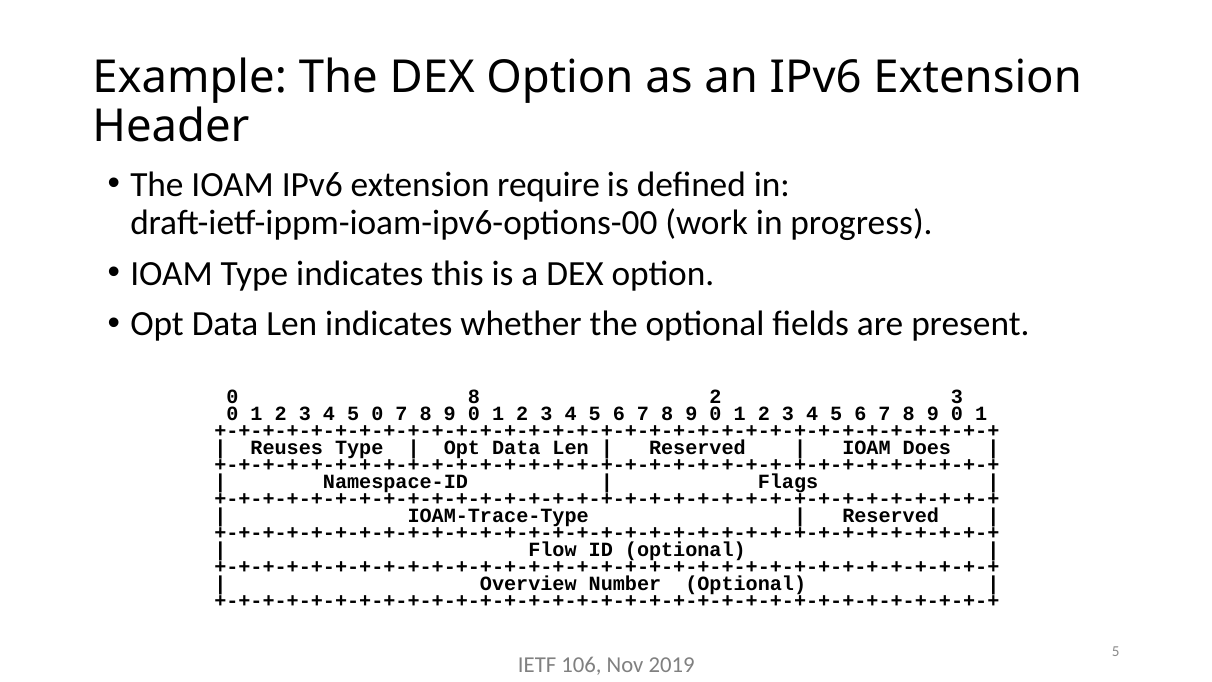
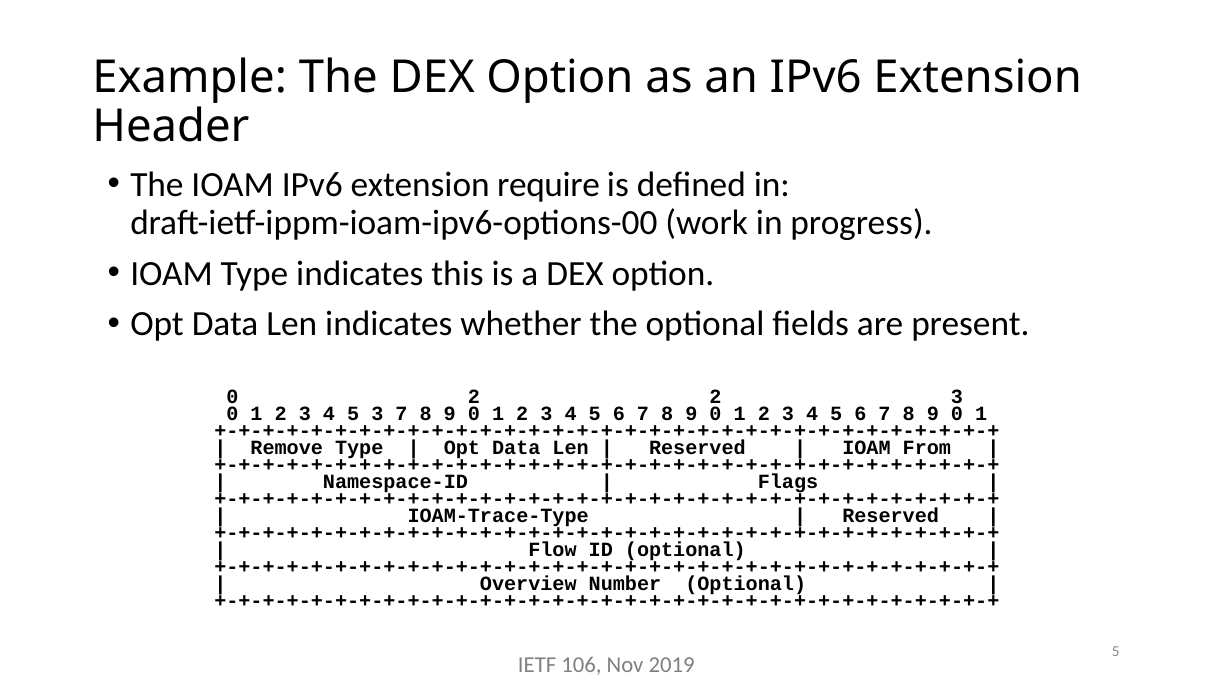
0 8: 8 -> 2
5 0: 0 -> 3
Reuses: Reuses -> Remove
Does: Does -> From
